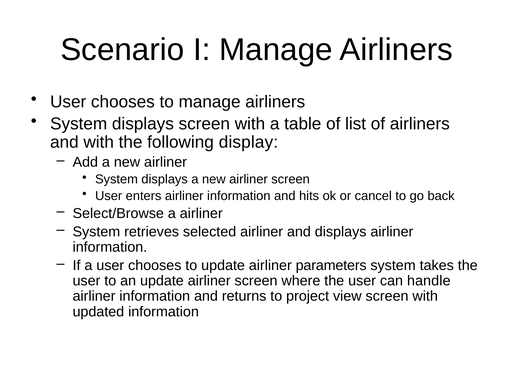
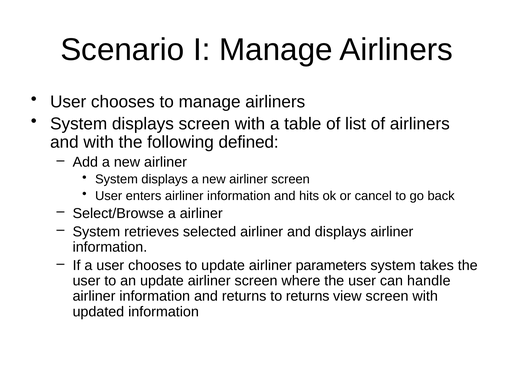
display: display -> defined
to project: project -> returns
